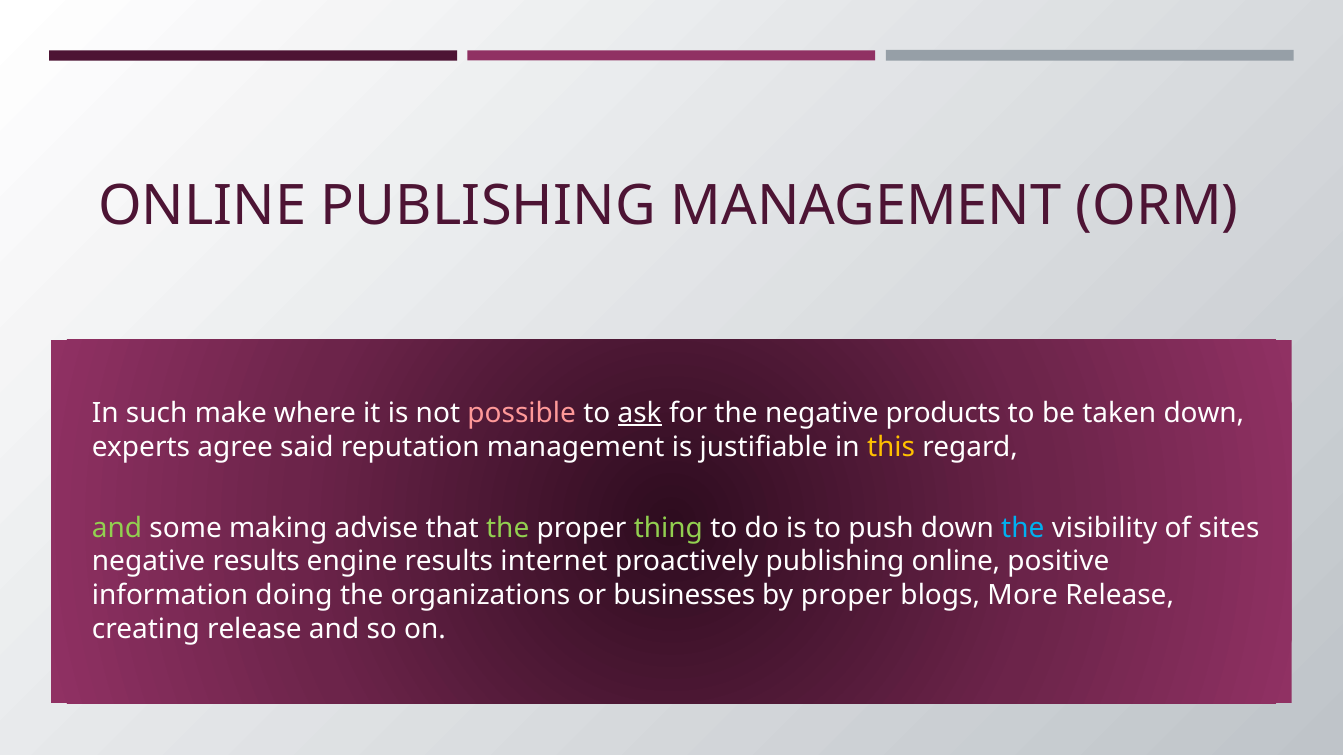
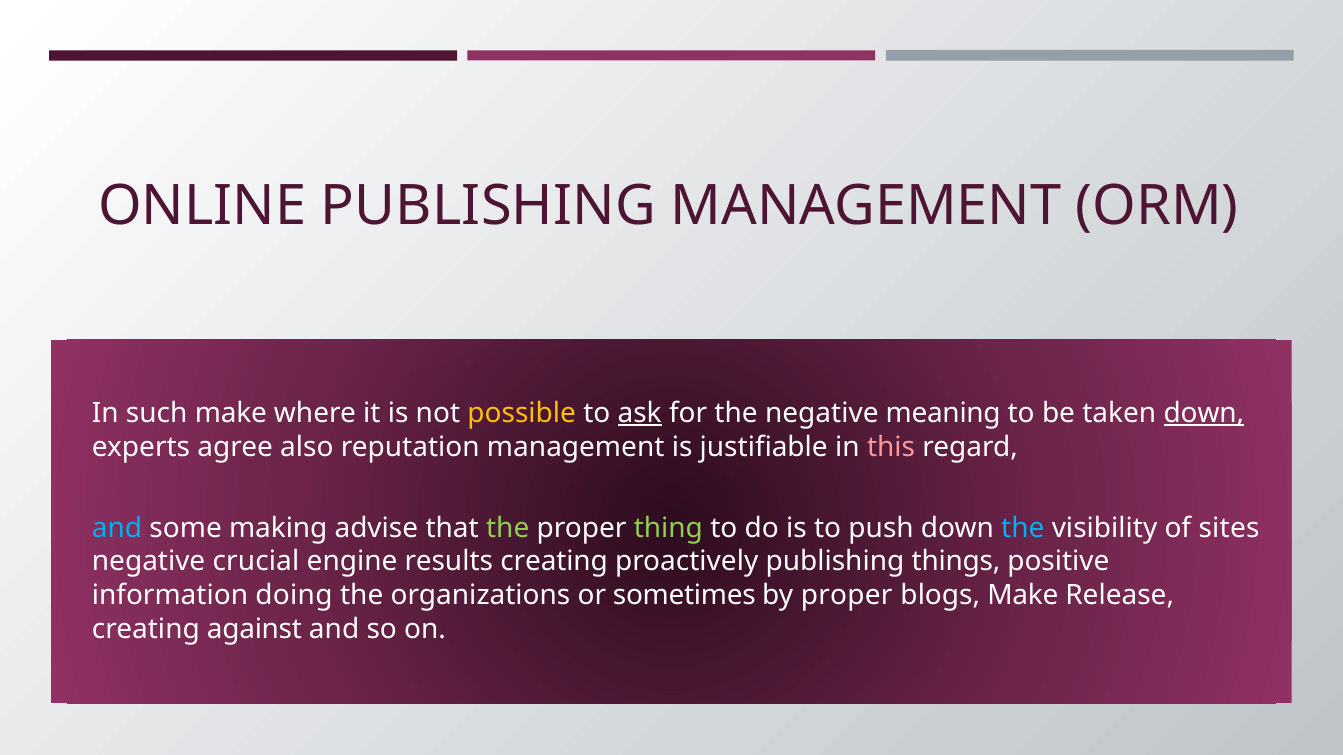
possible colour: pink -> yellow
products: products -> meaning
down at (1204, 413) underline: none -> present
said: said -> also
this colour: yellow -> pink
and at (117, 528) colour: light green -> light blue
negative results: results -> crucial
results internet: internet -> creating
publishing online: online -> things
businesses: businesses -> sometimes
blogs More: More -> Make
creating release: release -> against
